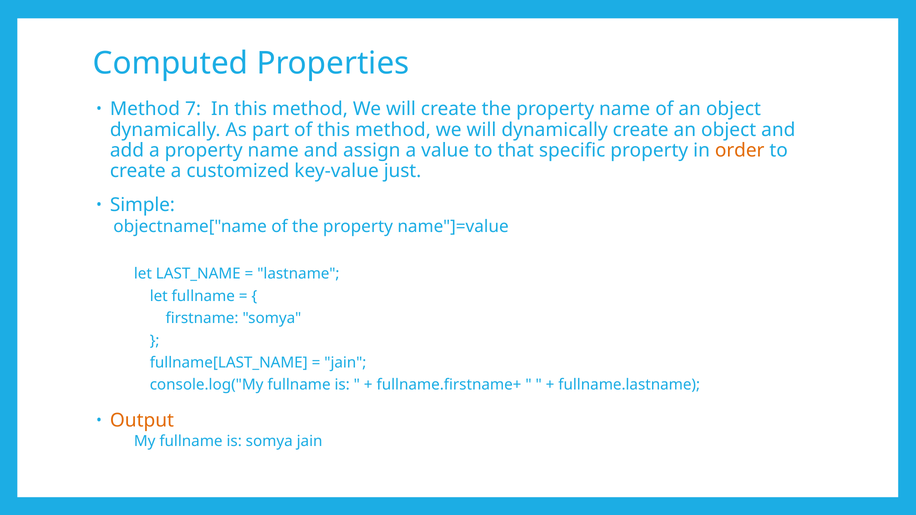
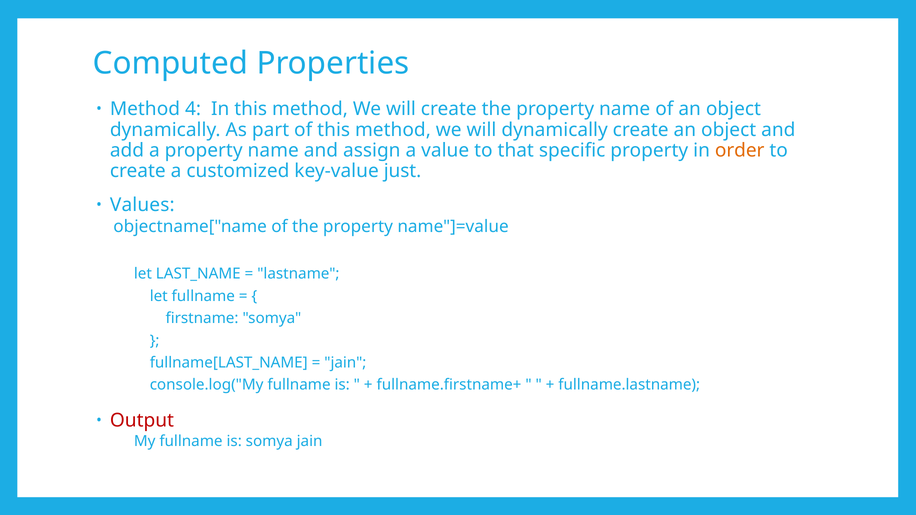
7: 7 -> 4
Simple: Simple -> Values
Output colour: orange -> red
